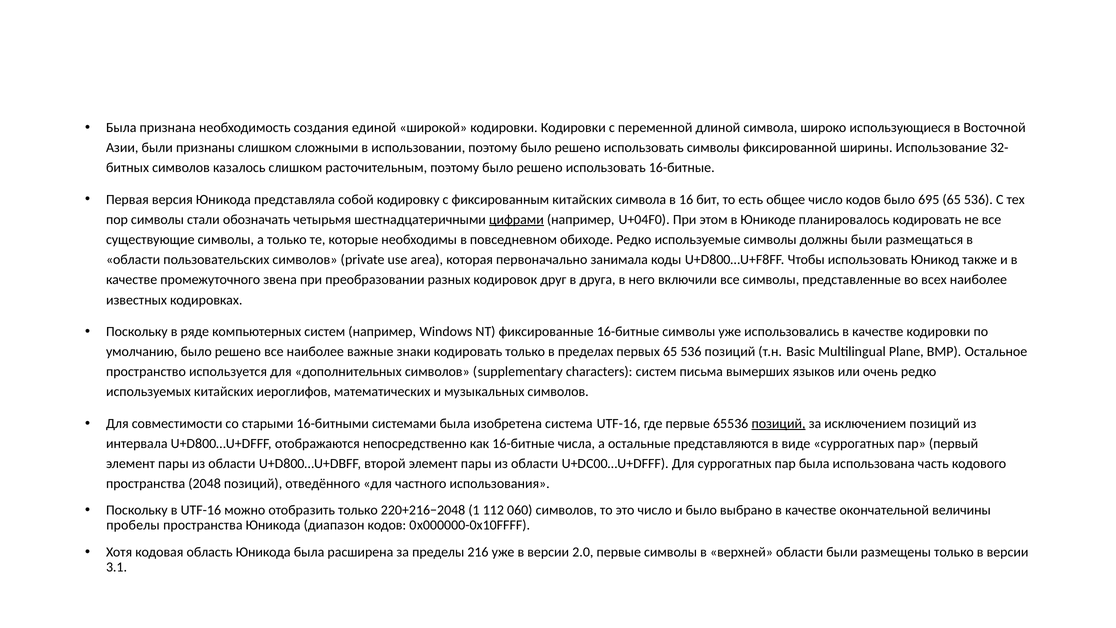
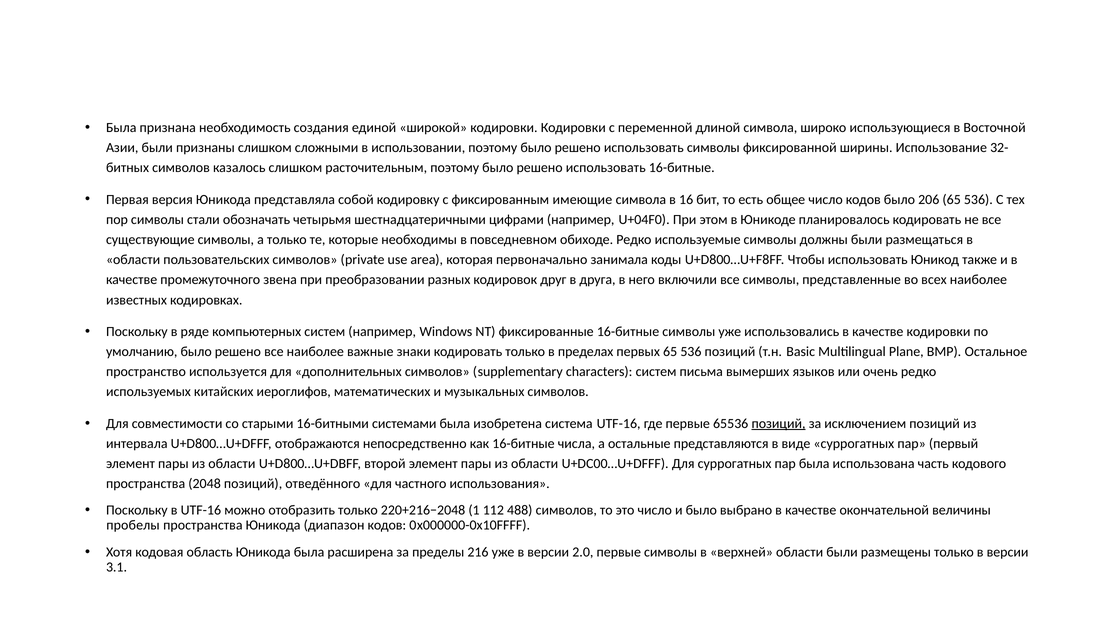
фиксированным китайских: китайских -> имеющие
695: 695 -> 206
цифрами underline: present -> none
060: 060 -> 488
